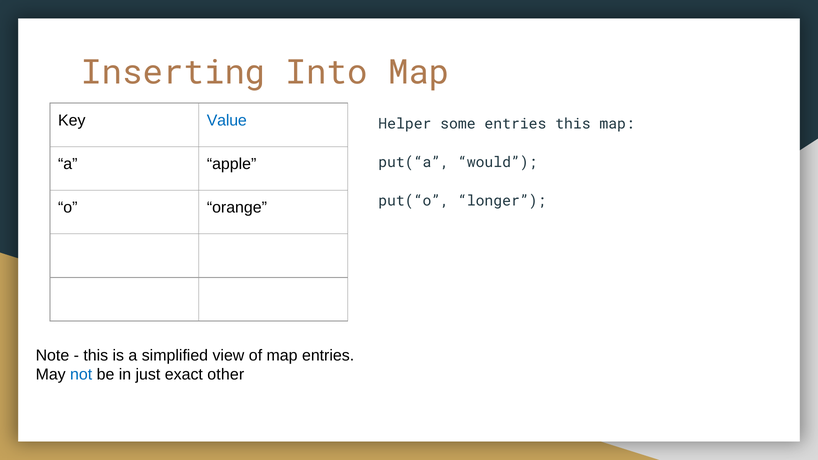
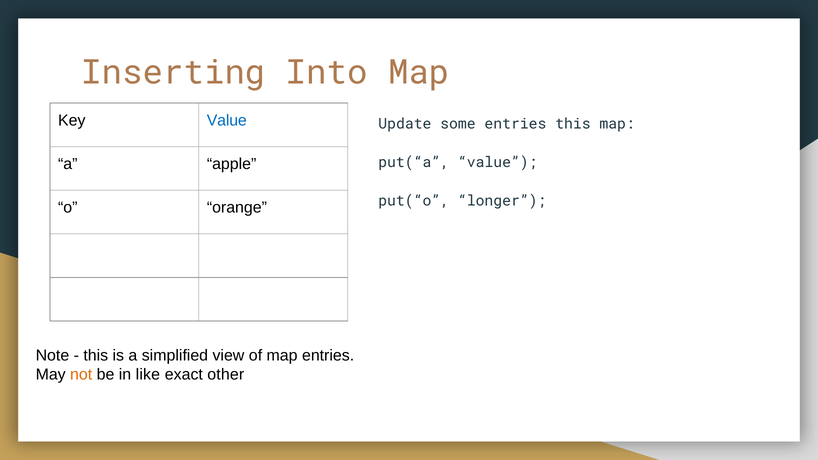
Helper: Helper -> Update
put(“a would: would -> value
not colour: blue -> orange
just: just -> like
